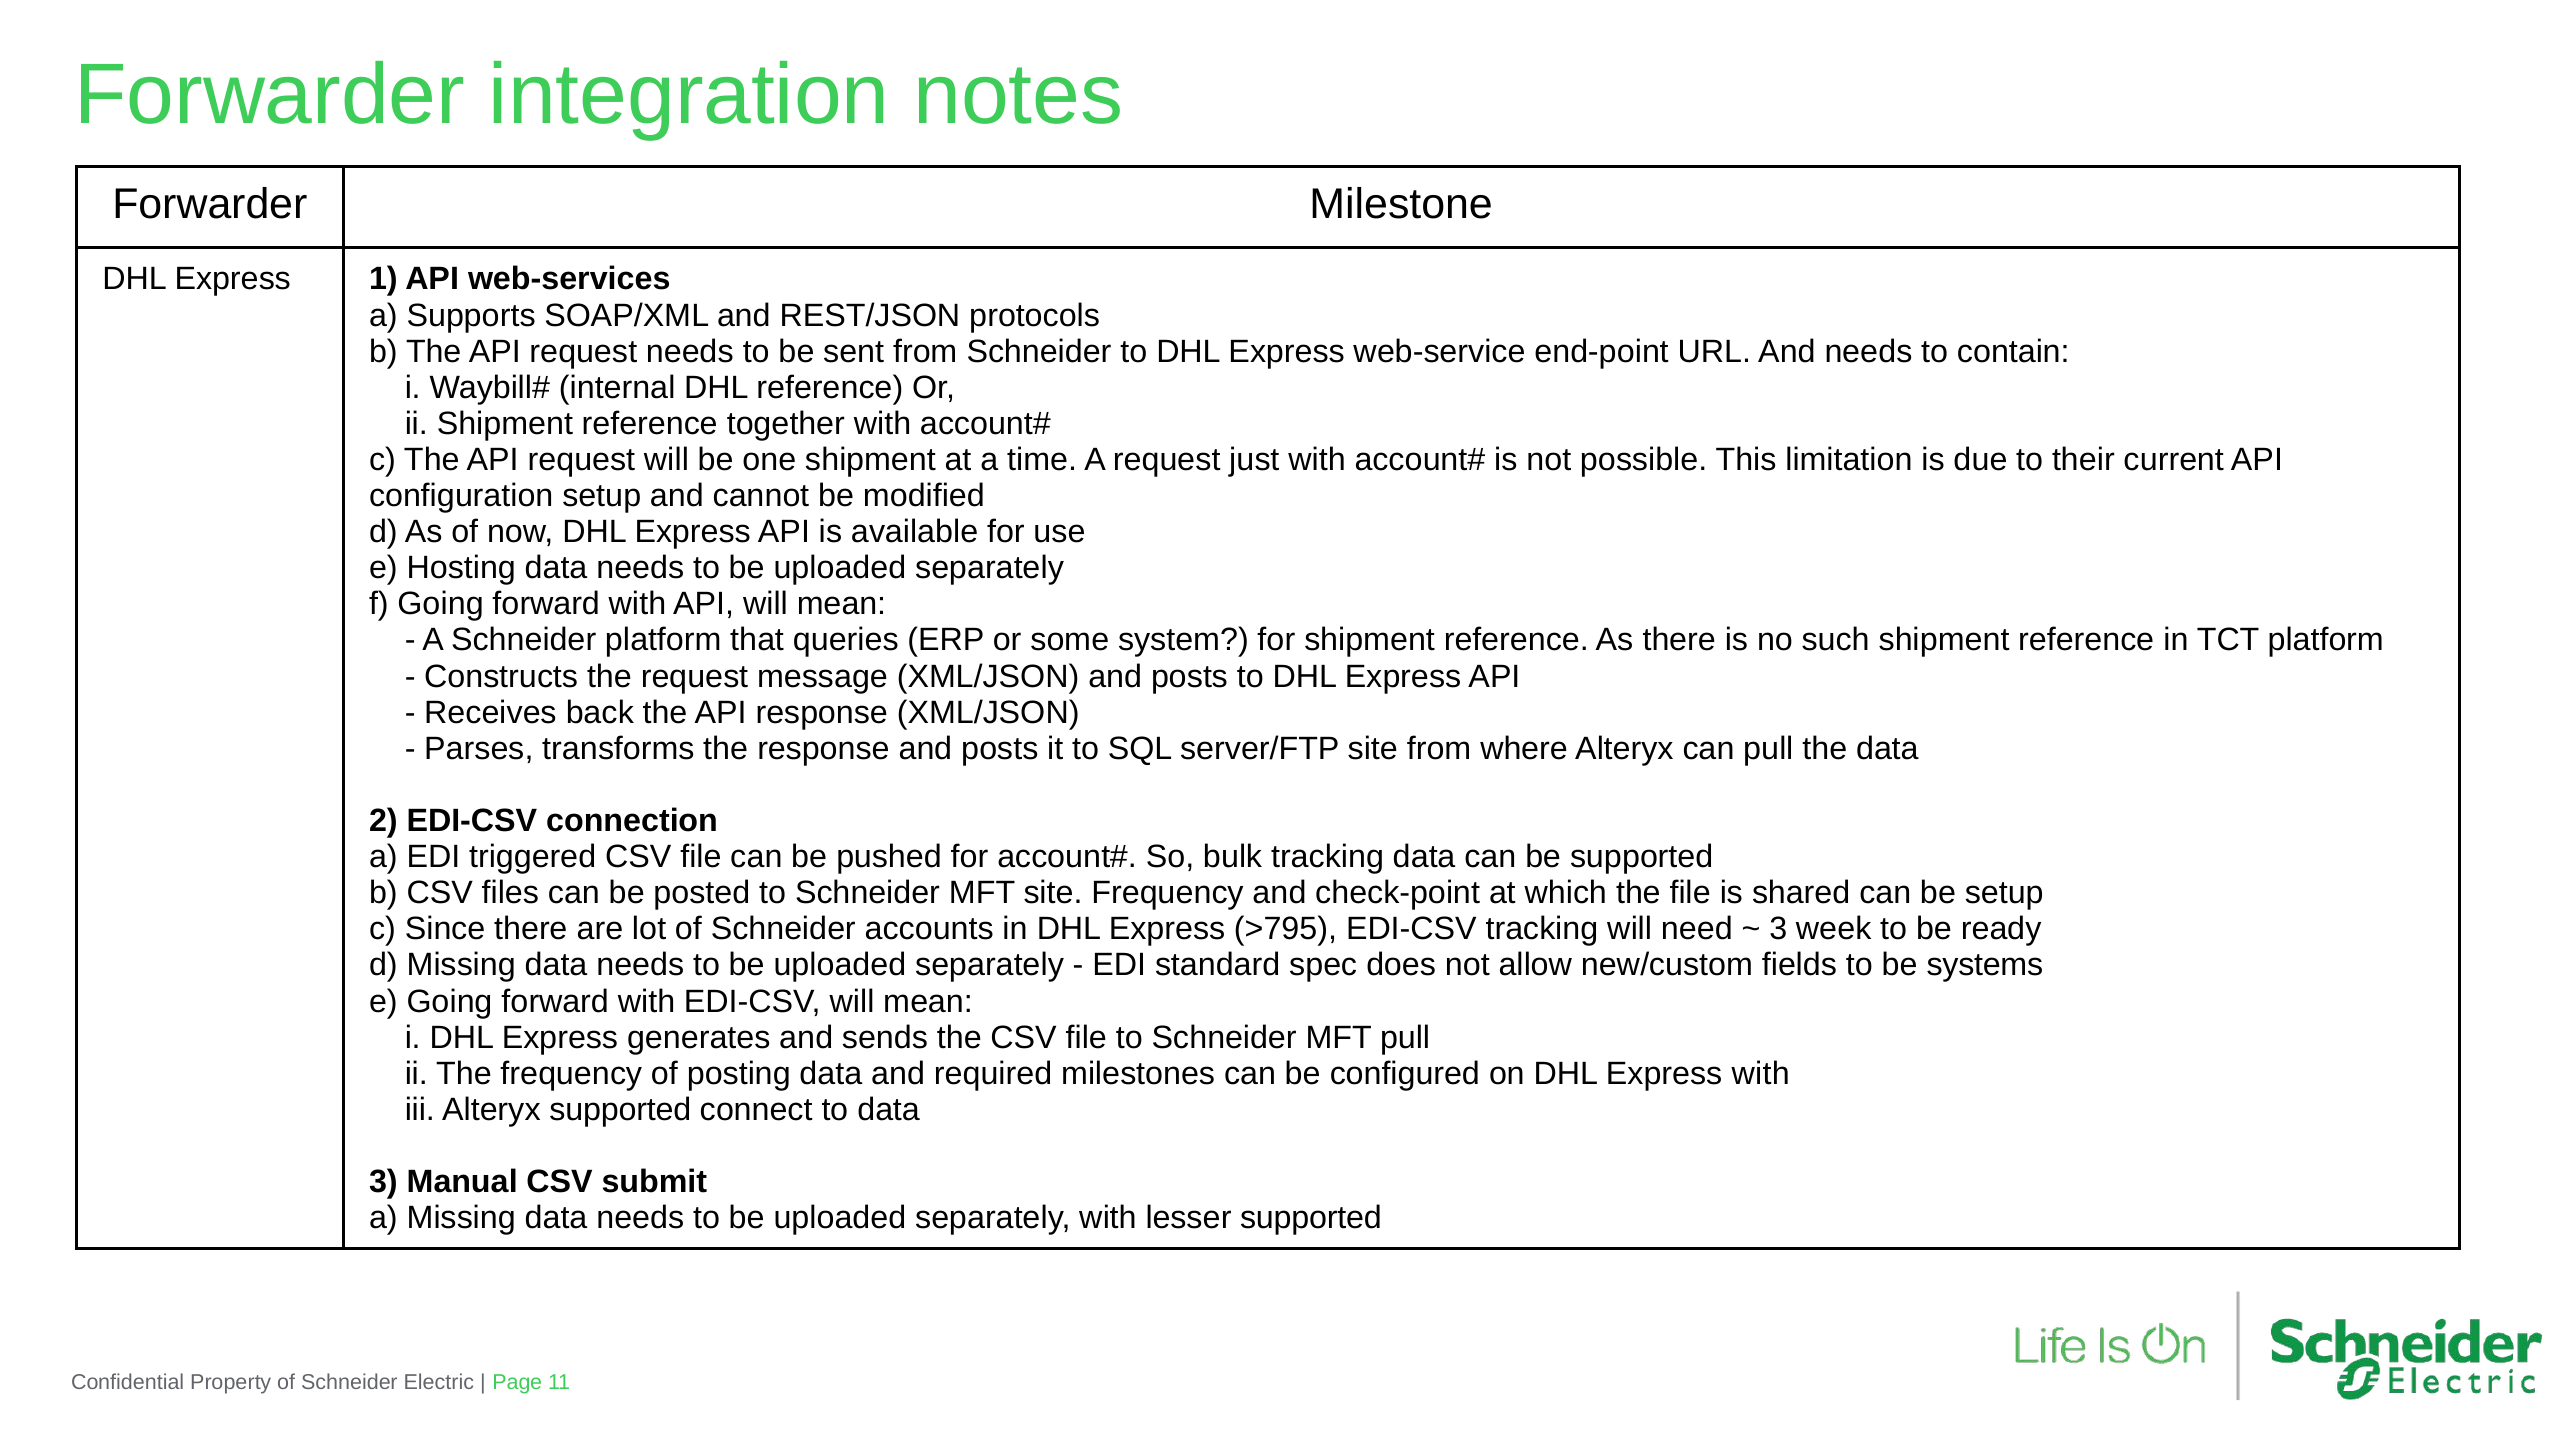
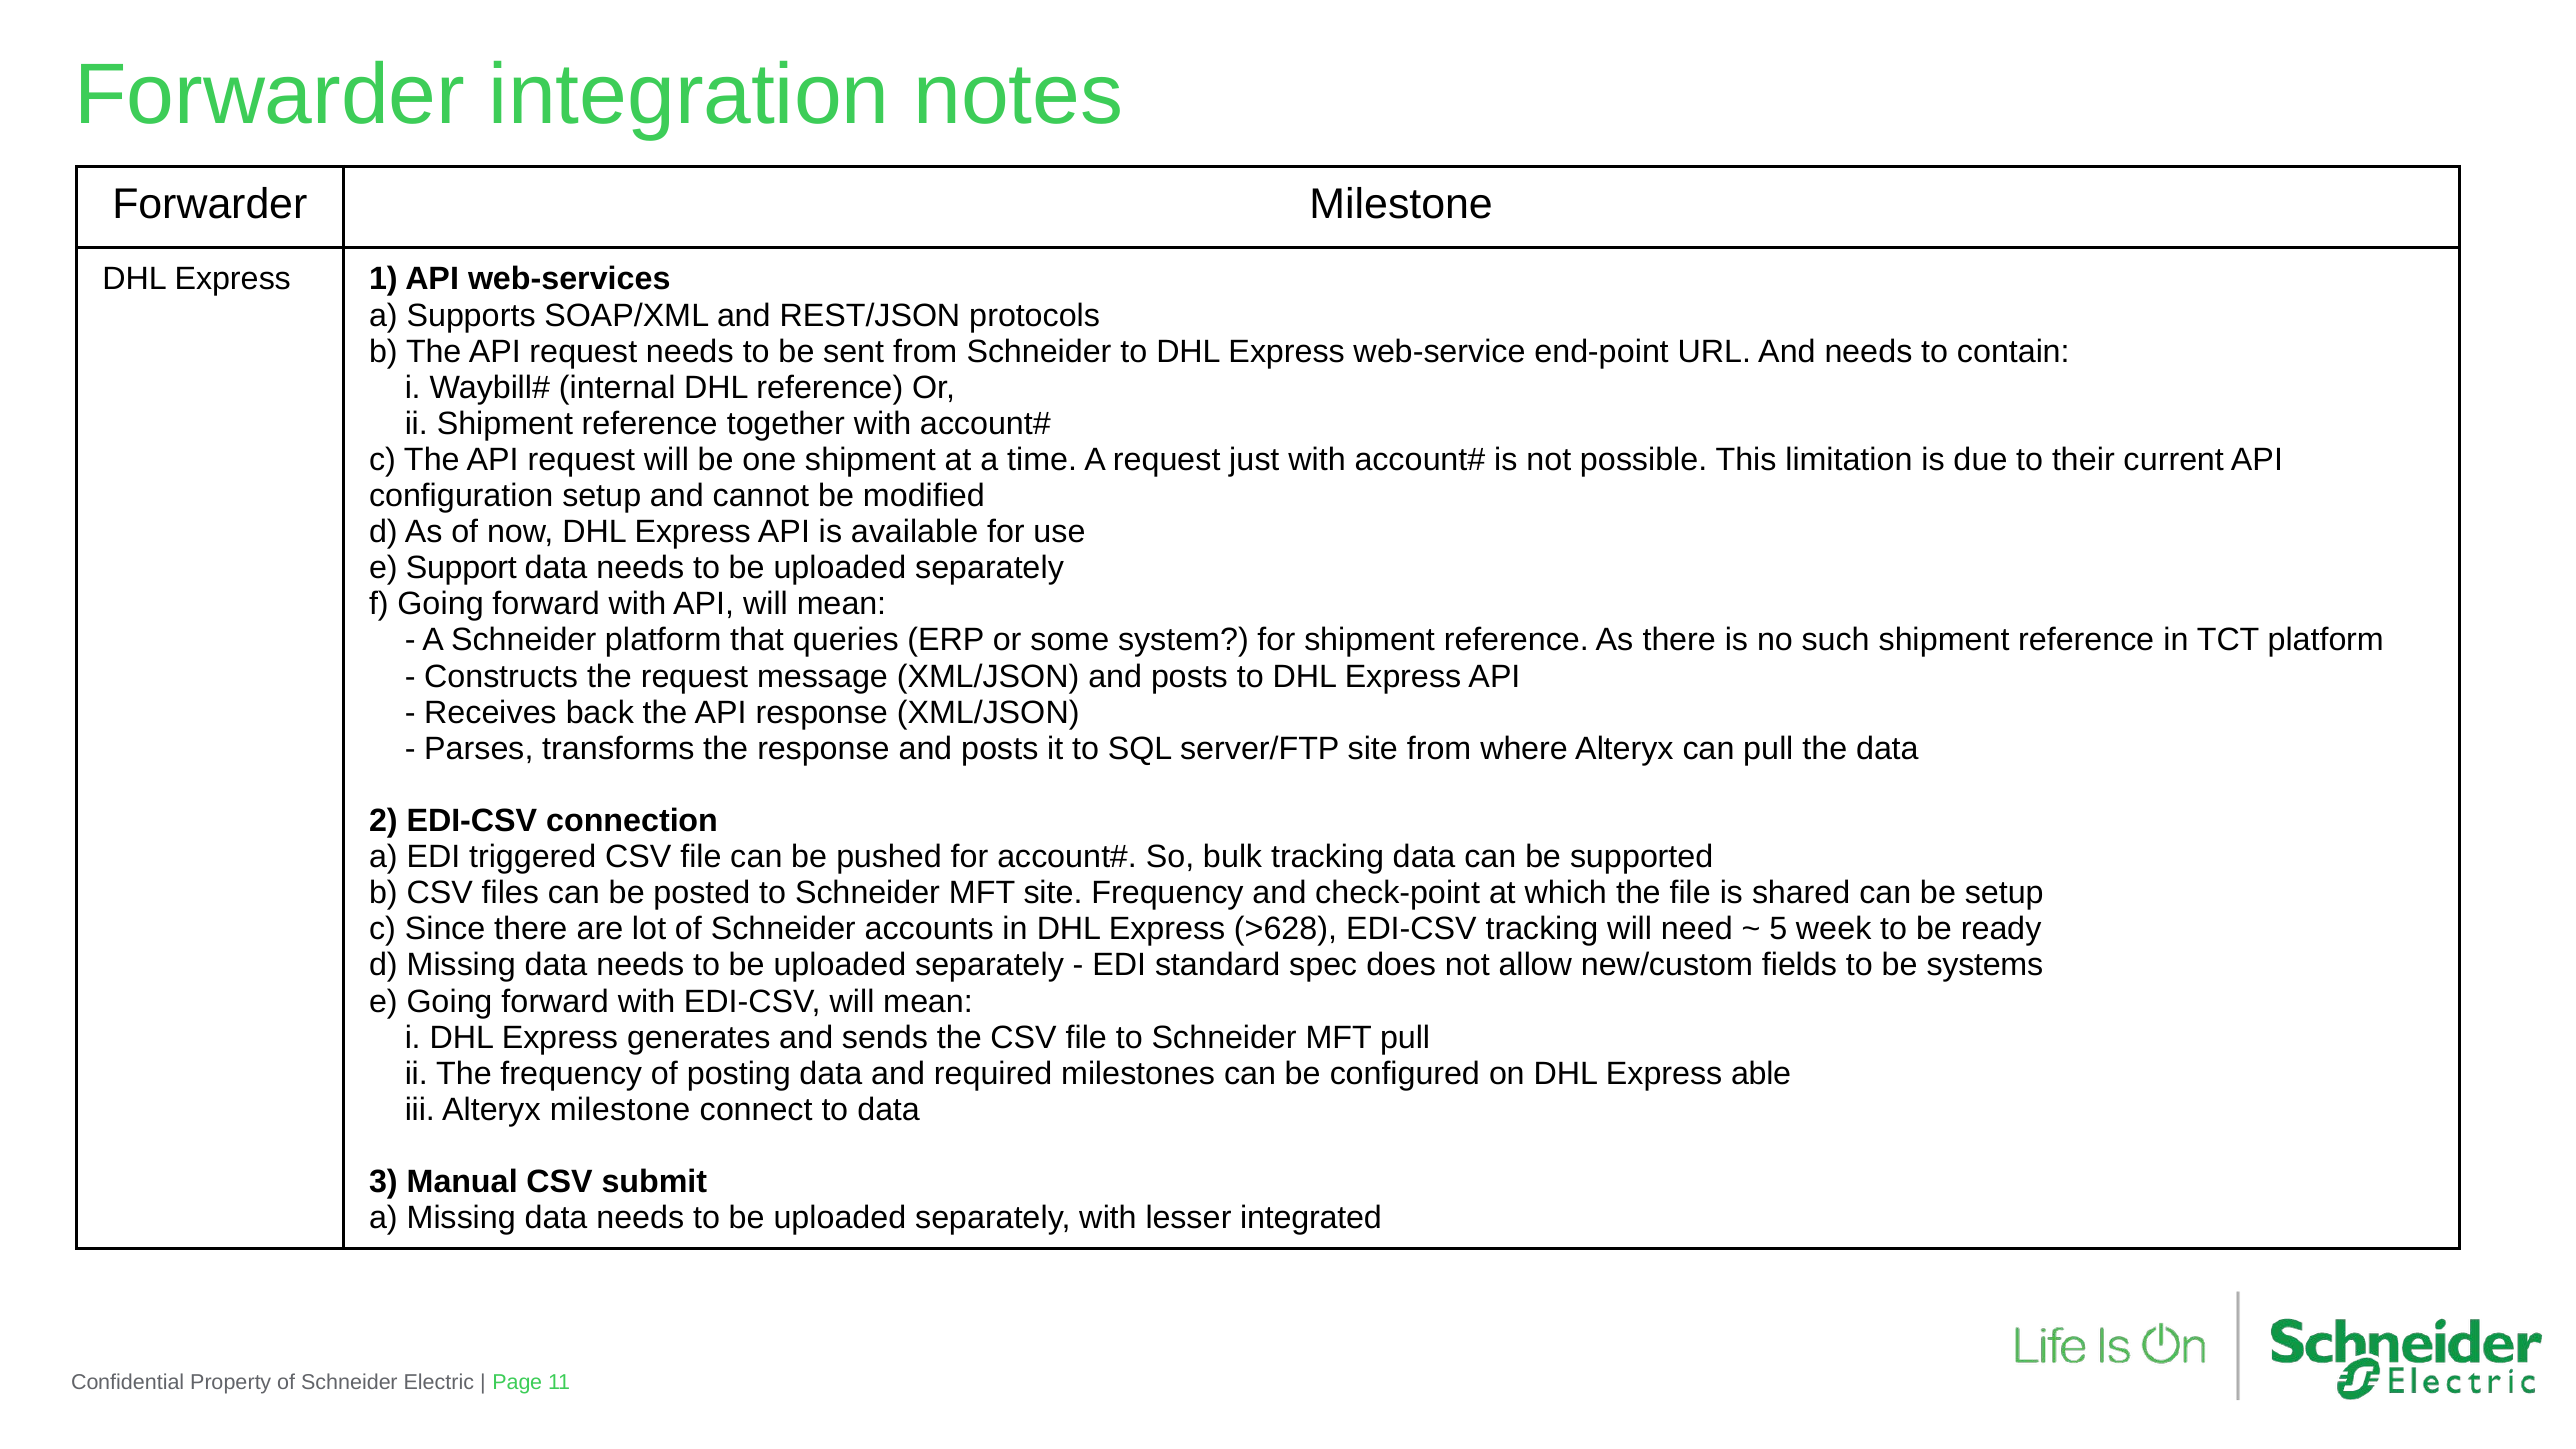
Hosting: Hosting -> Support
>795: >795 -> >628
3 at (1778, 929): 3 -> 5
Express with: with -> able
Alteryx supported: supported -> milestone
lesser supported: supported -> integrated
